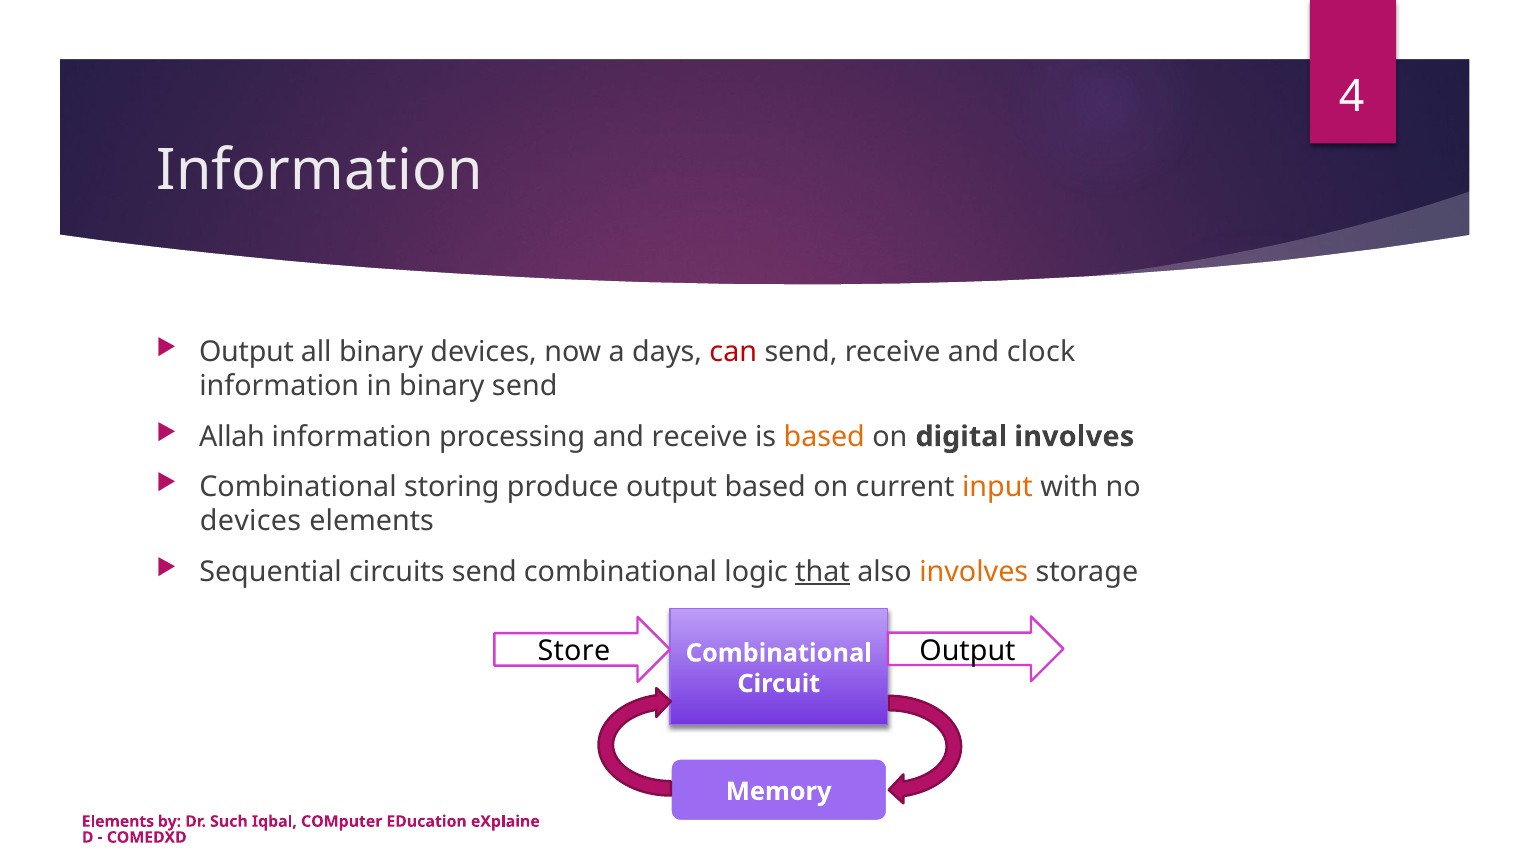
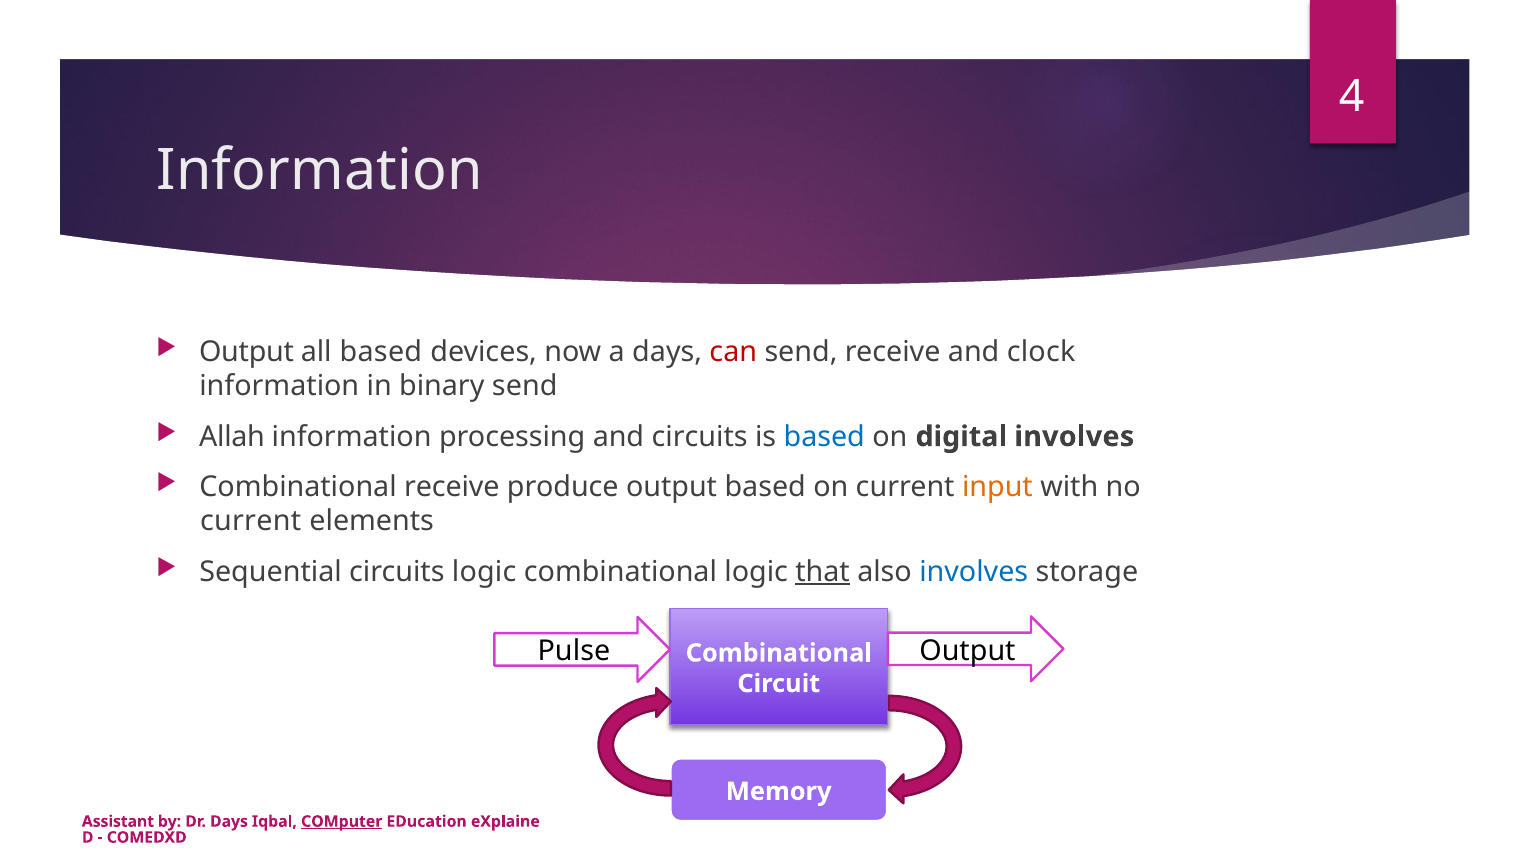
all binary: binary -> based
and receive: receive -> circuits
based at (824, 436) colour: orange -> blue
Combinational storing: storing -> receive
devices at (251, 521): devices -> current
circuits send: send -> logic
involves at (974, 572) colour: orange -> blue
Store: Store -> Pulse
Elements at (118, 821): Elements -> Assistant
Dr Such: Such -> Days
COMputer underline: none -> present
